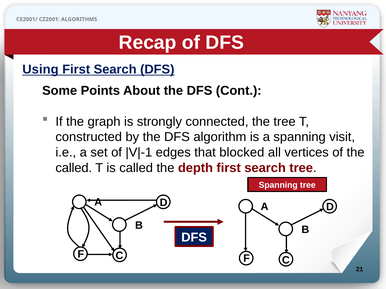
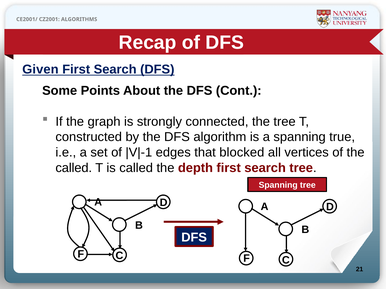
Using: Using -> Given
visit: visit -> true
